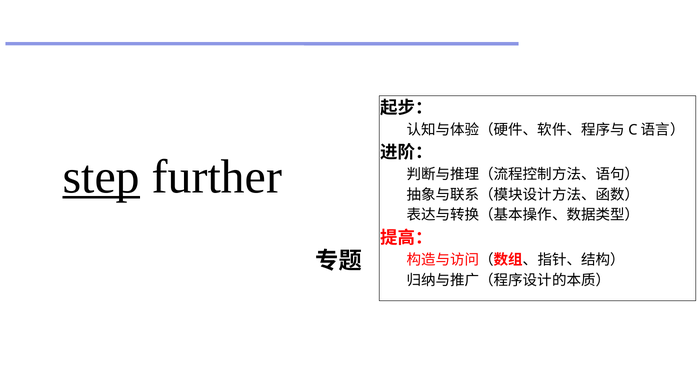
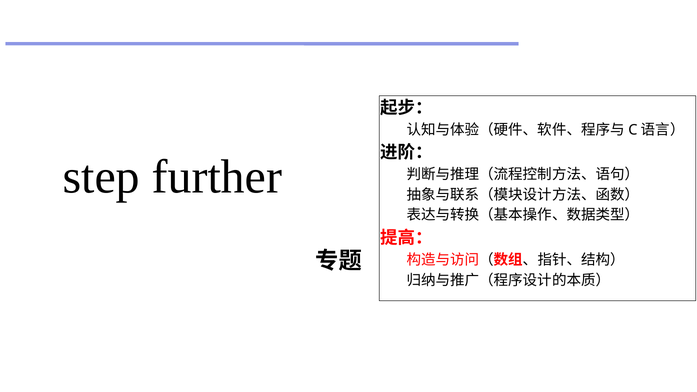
step underline: present -> none
